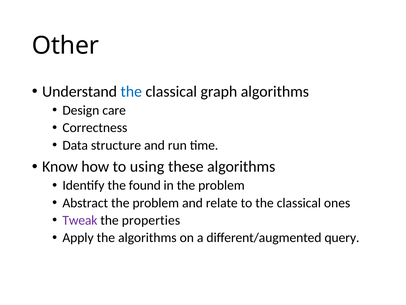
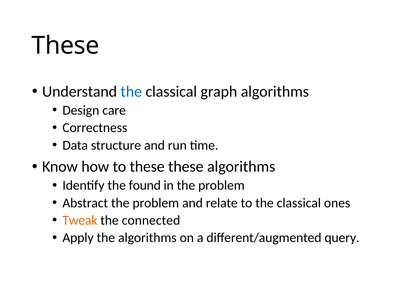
Other at (66, 45): Other -> These
to using: using -> these
Tweak colour: purple -> orange
properties: properties -> connected
